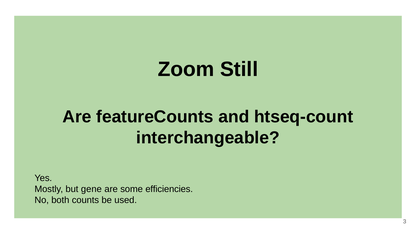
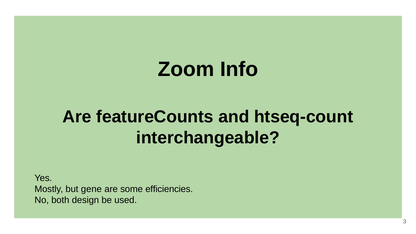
Still: Still -> Info
counts: counts -> design
